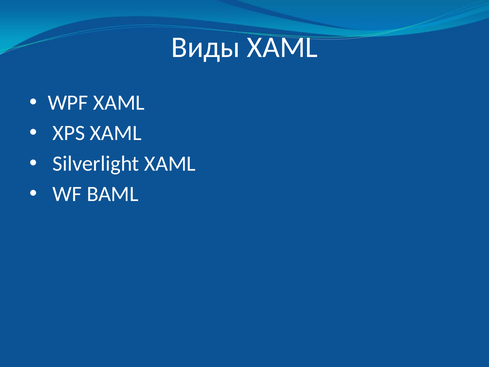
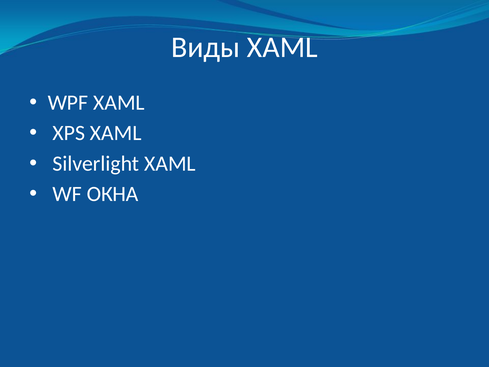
BAML: BAML -> ОКНА
